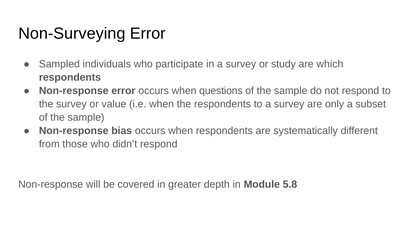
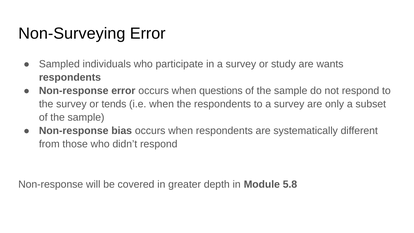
which: which -> wants
value: value -> tends
